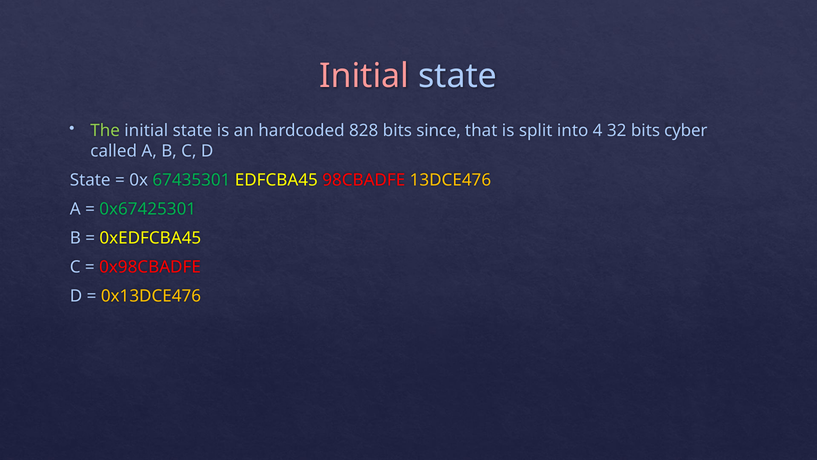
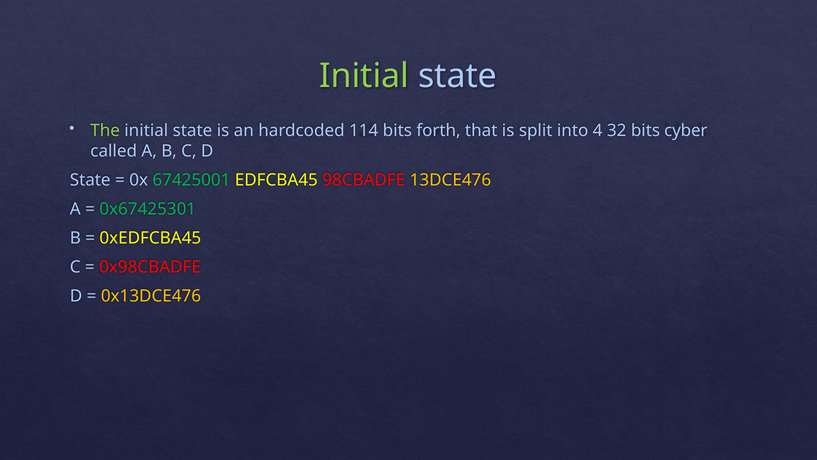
Initial at (364, 76) colour: pink -> light green
828: 828 -> 114
since: since -> forth
67435301: 67435301 -> 67425001
